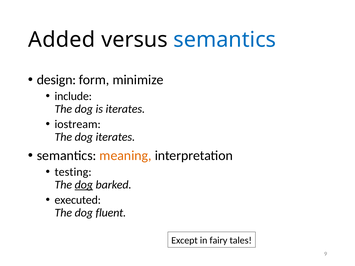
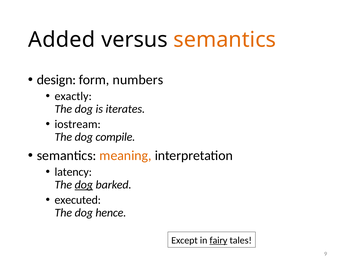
semantics at (225, 40) colour: blue -> orange
minimize: minimize -> numbers
include: include -> exactly
dog iterates: iterates -> compile
testing: testing -> latency
fluent: fluent -> hence
fairy underline: none -> present
